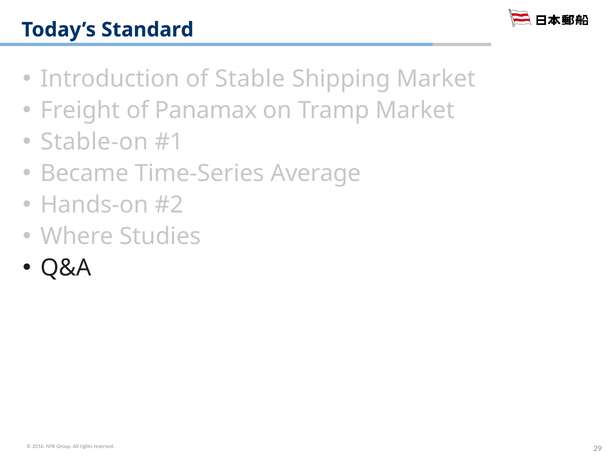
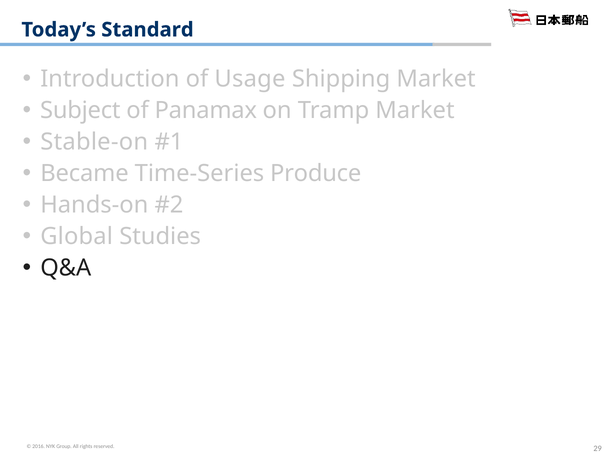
Stable: Stable -> Usage
Freight: Freight -> Subject
Average: Average -> Produce
Where: Where -> Global
